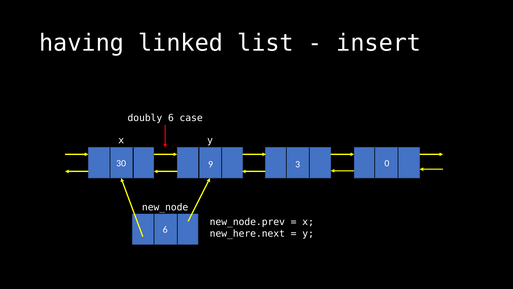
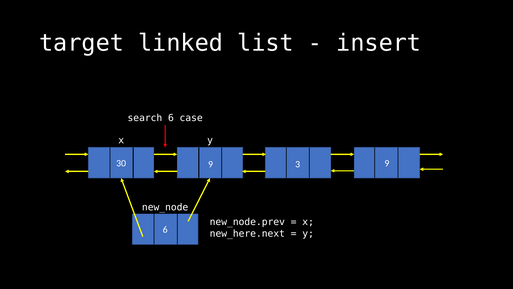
having: having -> target
doubly: doubly -> search
30 0: 0 -> 9
